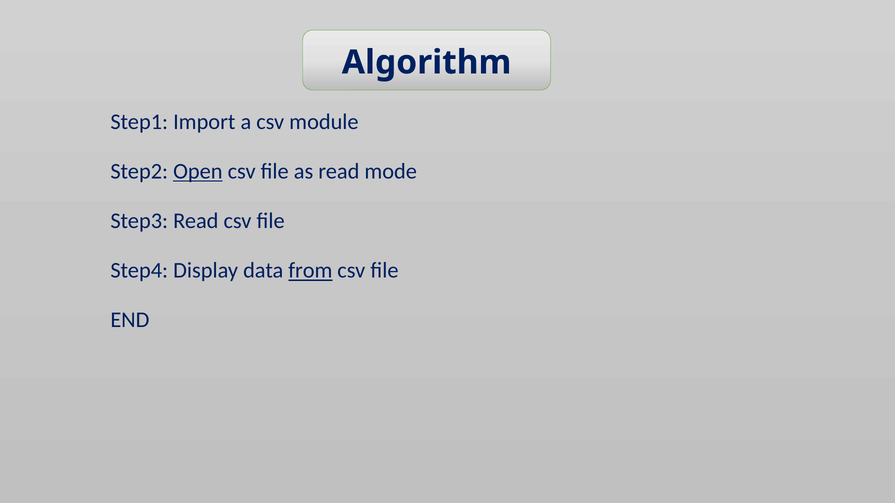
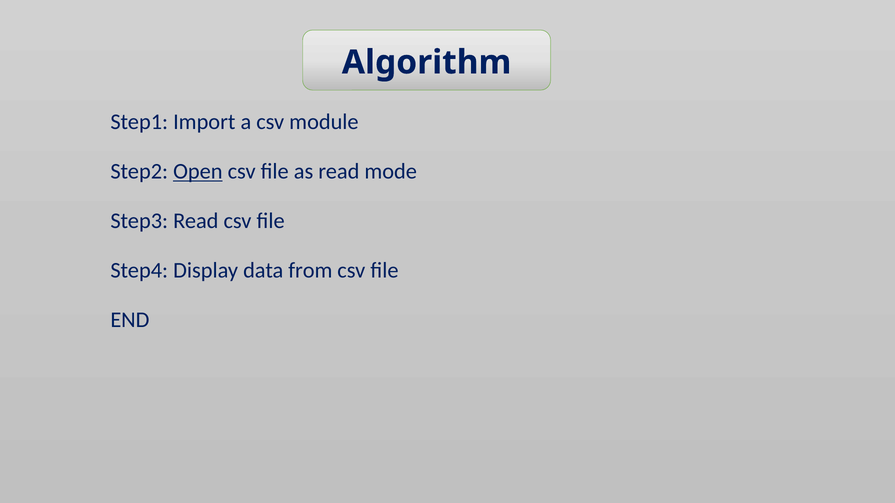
from underline: present -> none
